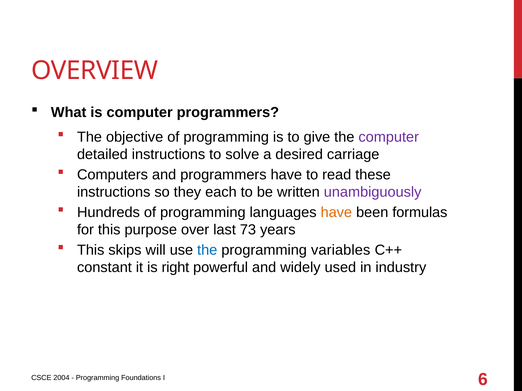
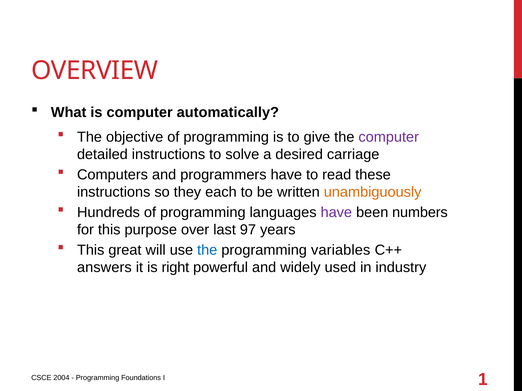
computer programmers: programmers -> automatically
unambiguously colour: purple -> orange
have at (336, 213) colour: orange -> purple
formulas: formulas -> numbers
73: 73 -> 97
skips: skips -> great
constant: constant -> answers
6: 6 -> 1
